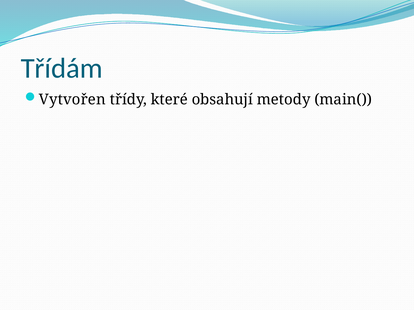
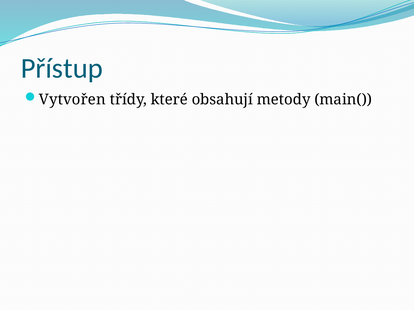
Třídám: Třídám -> Přístup
